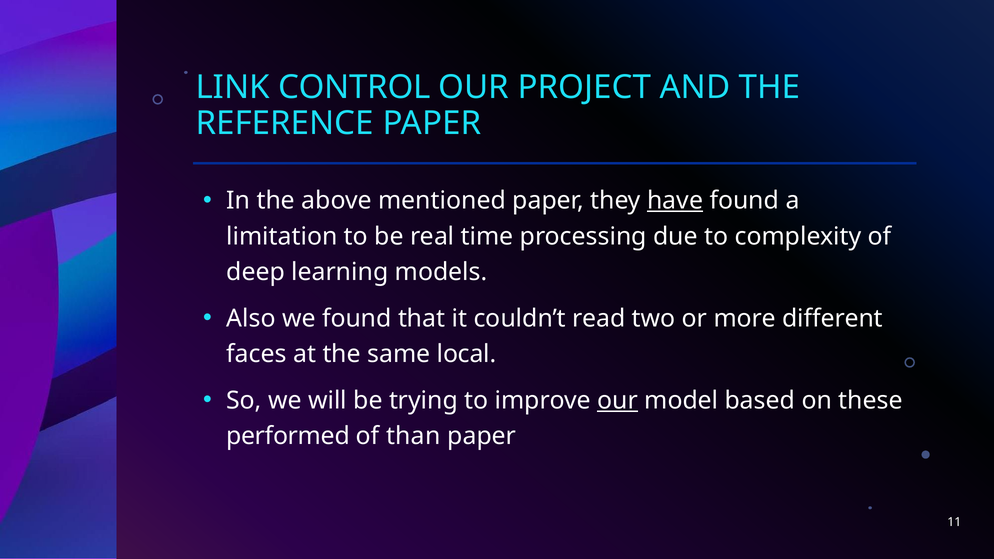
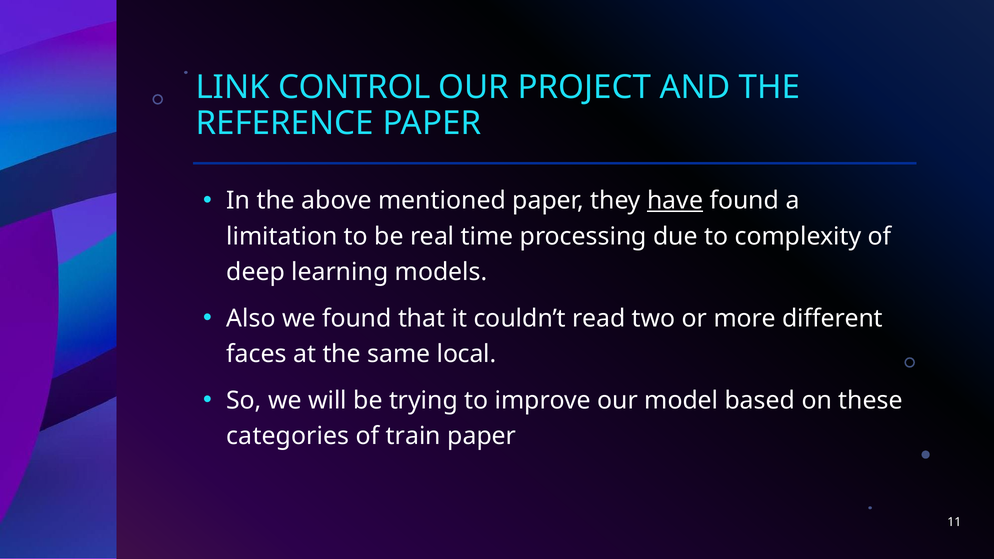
our at (617, 400) underline: present -> none
performed: performed -> categories
than: than -> train
